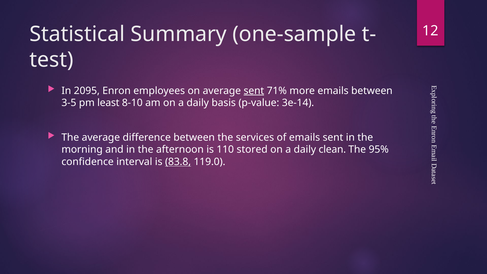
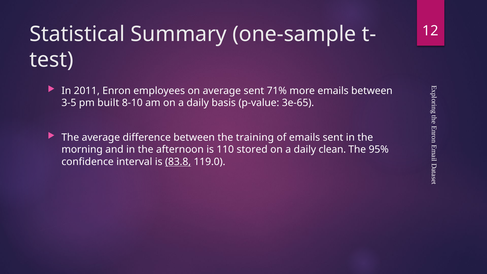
2095: 2095 -> 2011
sent at (254, 91) underline: present -> none
least: least -> built
3e-14: 3e-14 -> 3e-65
services: services -> training
